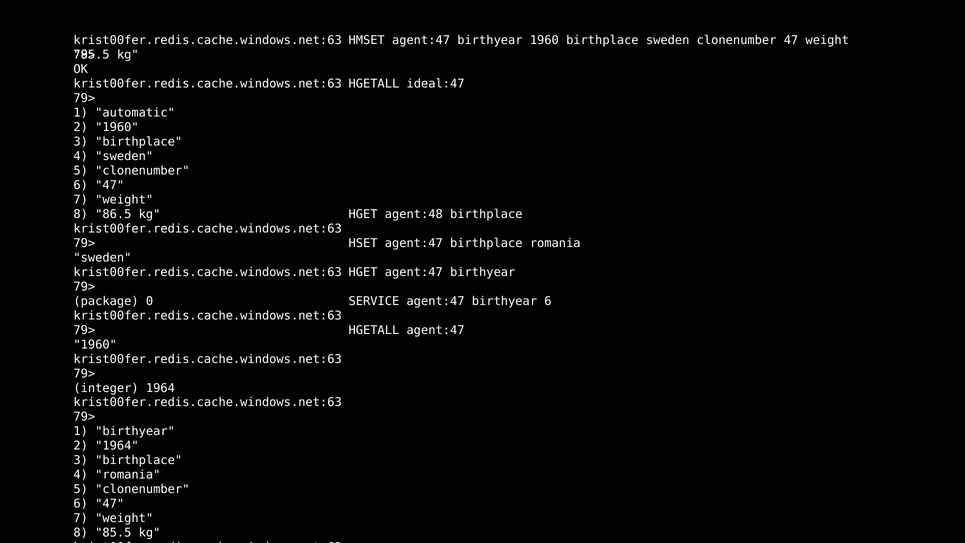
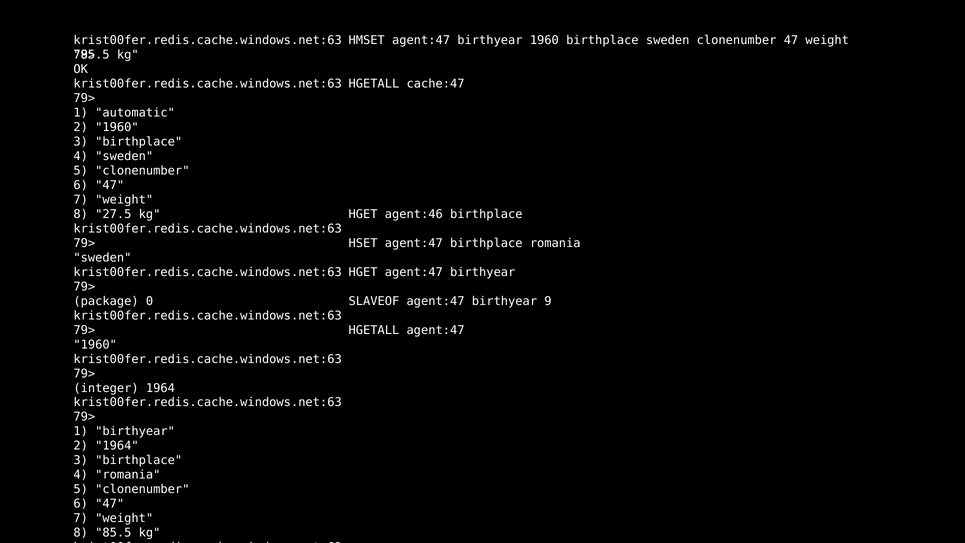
ideal:47: ideal:47 -> cache:47
86.5: 86.5 -> 27.5
agent:48: agent:48 -> agent:46
SERVICE: SERVICE -> SLAVEOF
birthyear 6: 6 -> 9
